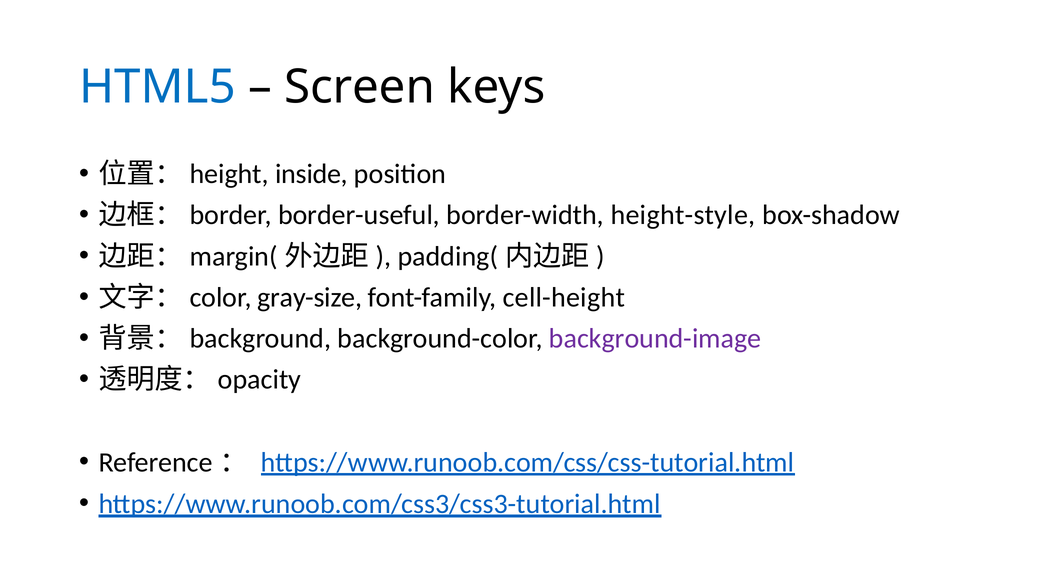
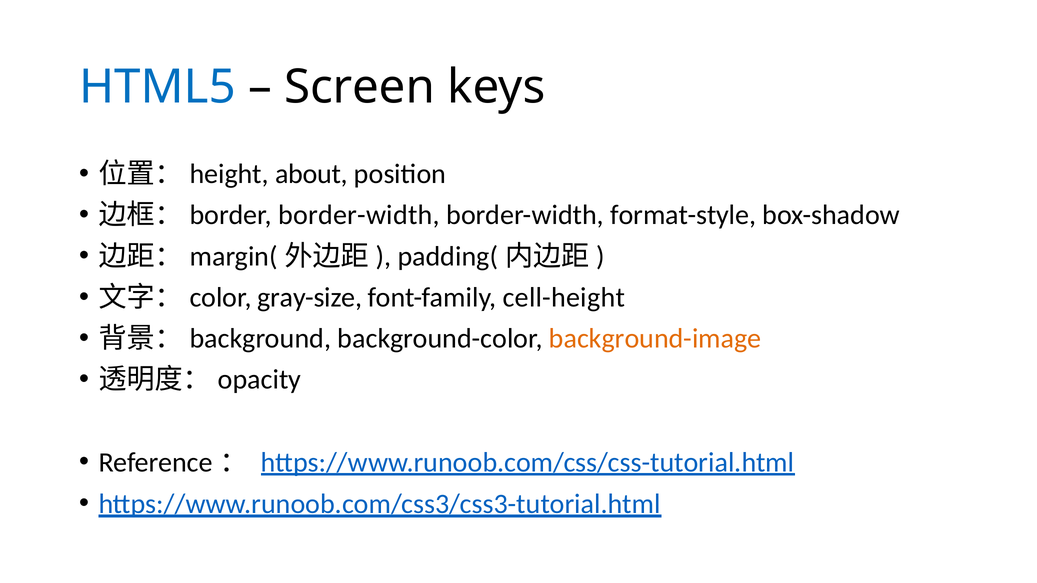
inside: inside -> about
border-useful at (359, 215): border-useful -> border-width
height-style: height-style -> format-style
background-image colour: purple -> orange
